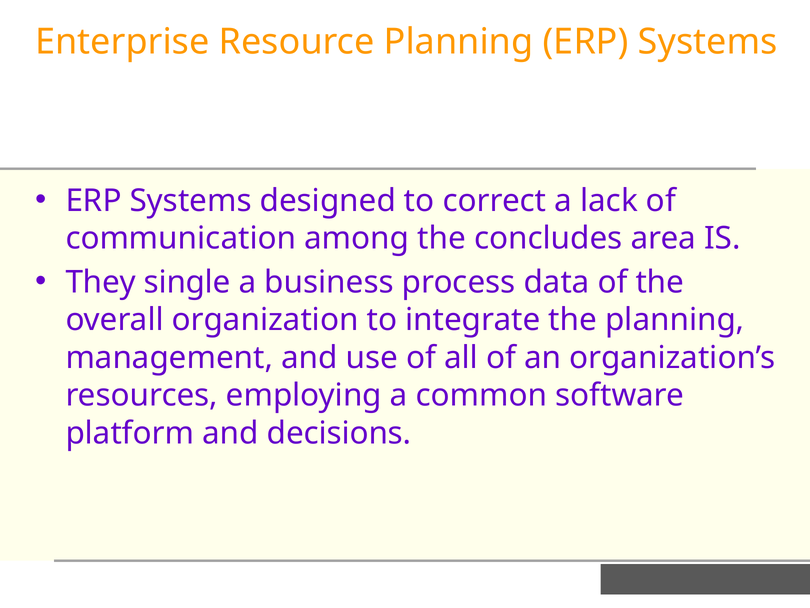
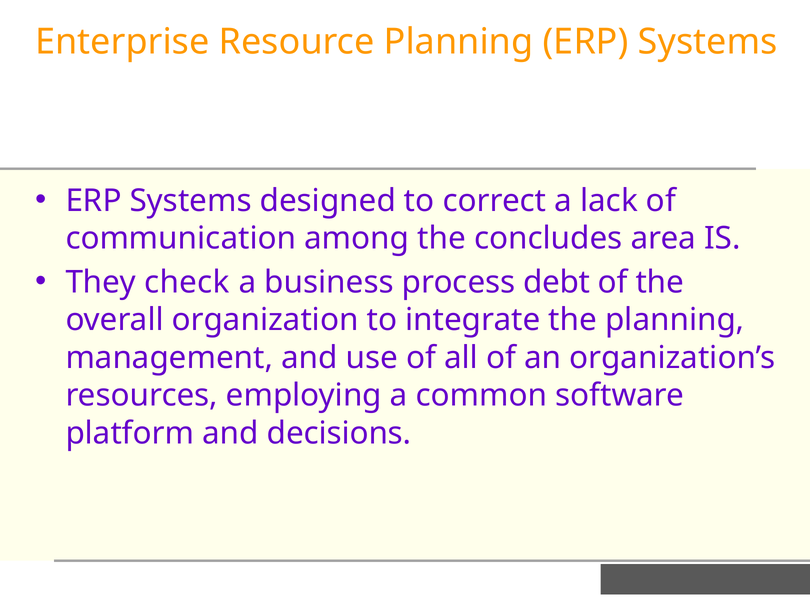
single: single -> check
data: data -> debt
